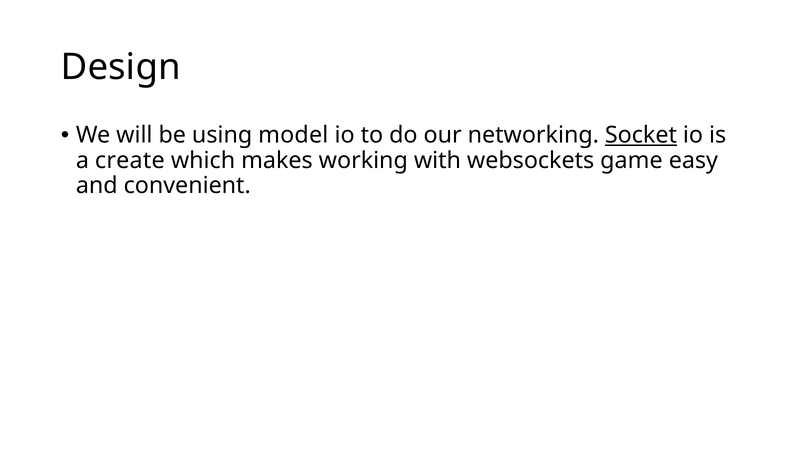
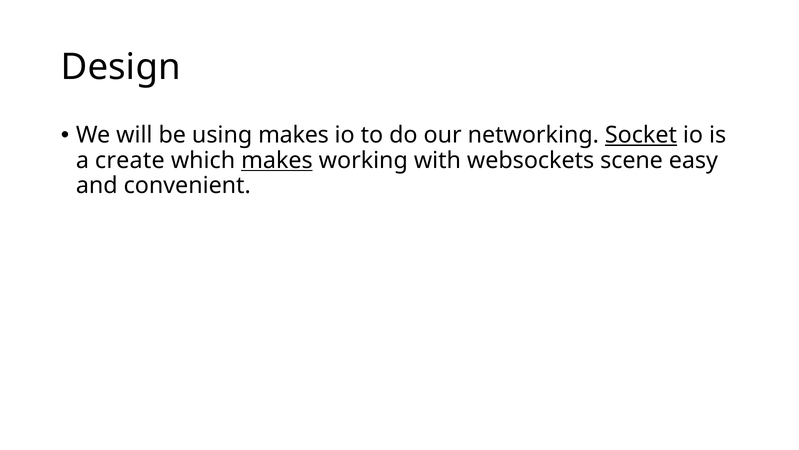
using model: model -> makes
makes at (277, 160) underline: none -> present
game: game -> scene
